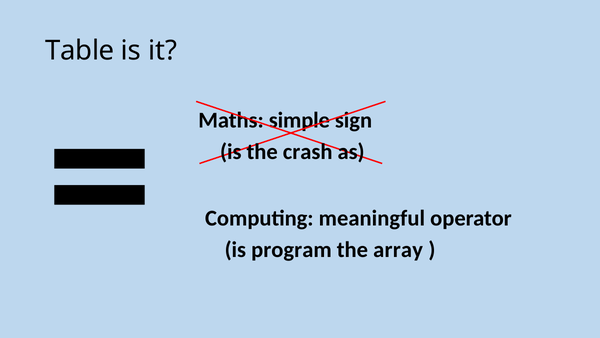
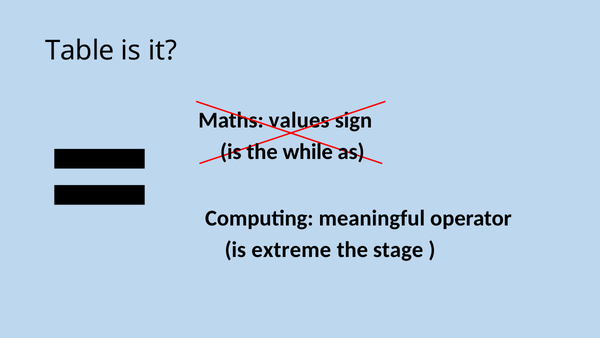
simple: simple -> values
crash: crash -> while
program: program -> extreme
array: array -> stage
